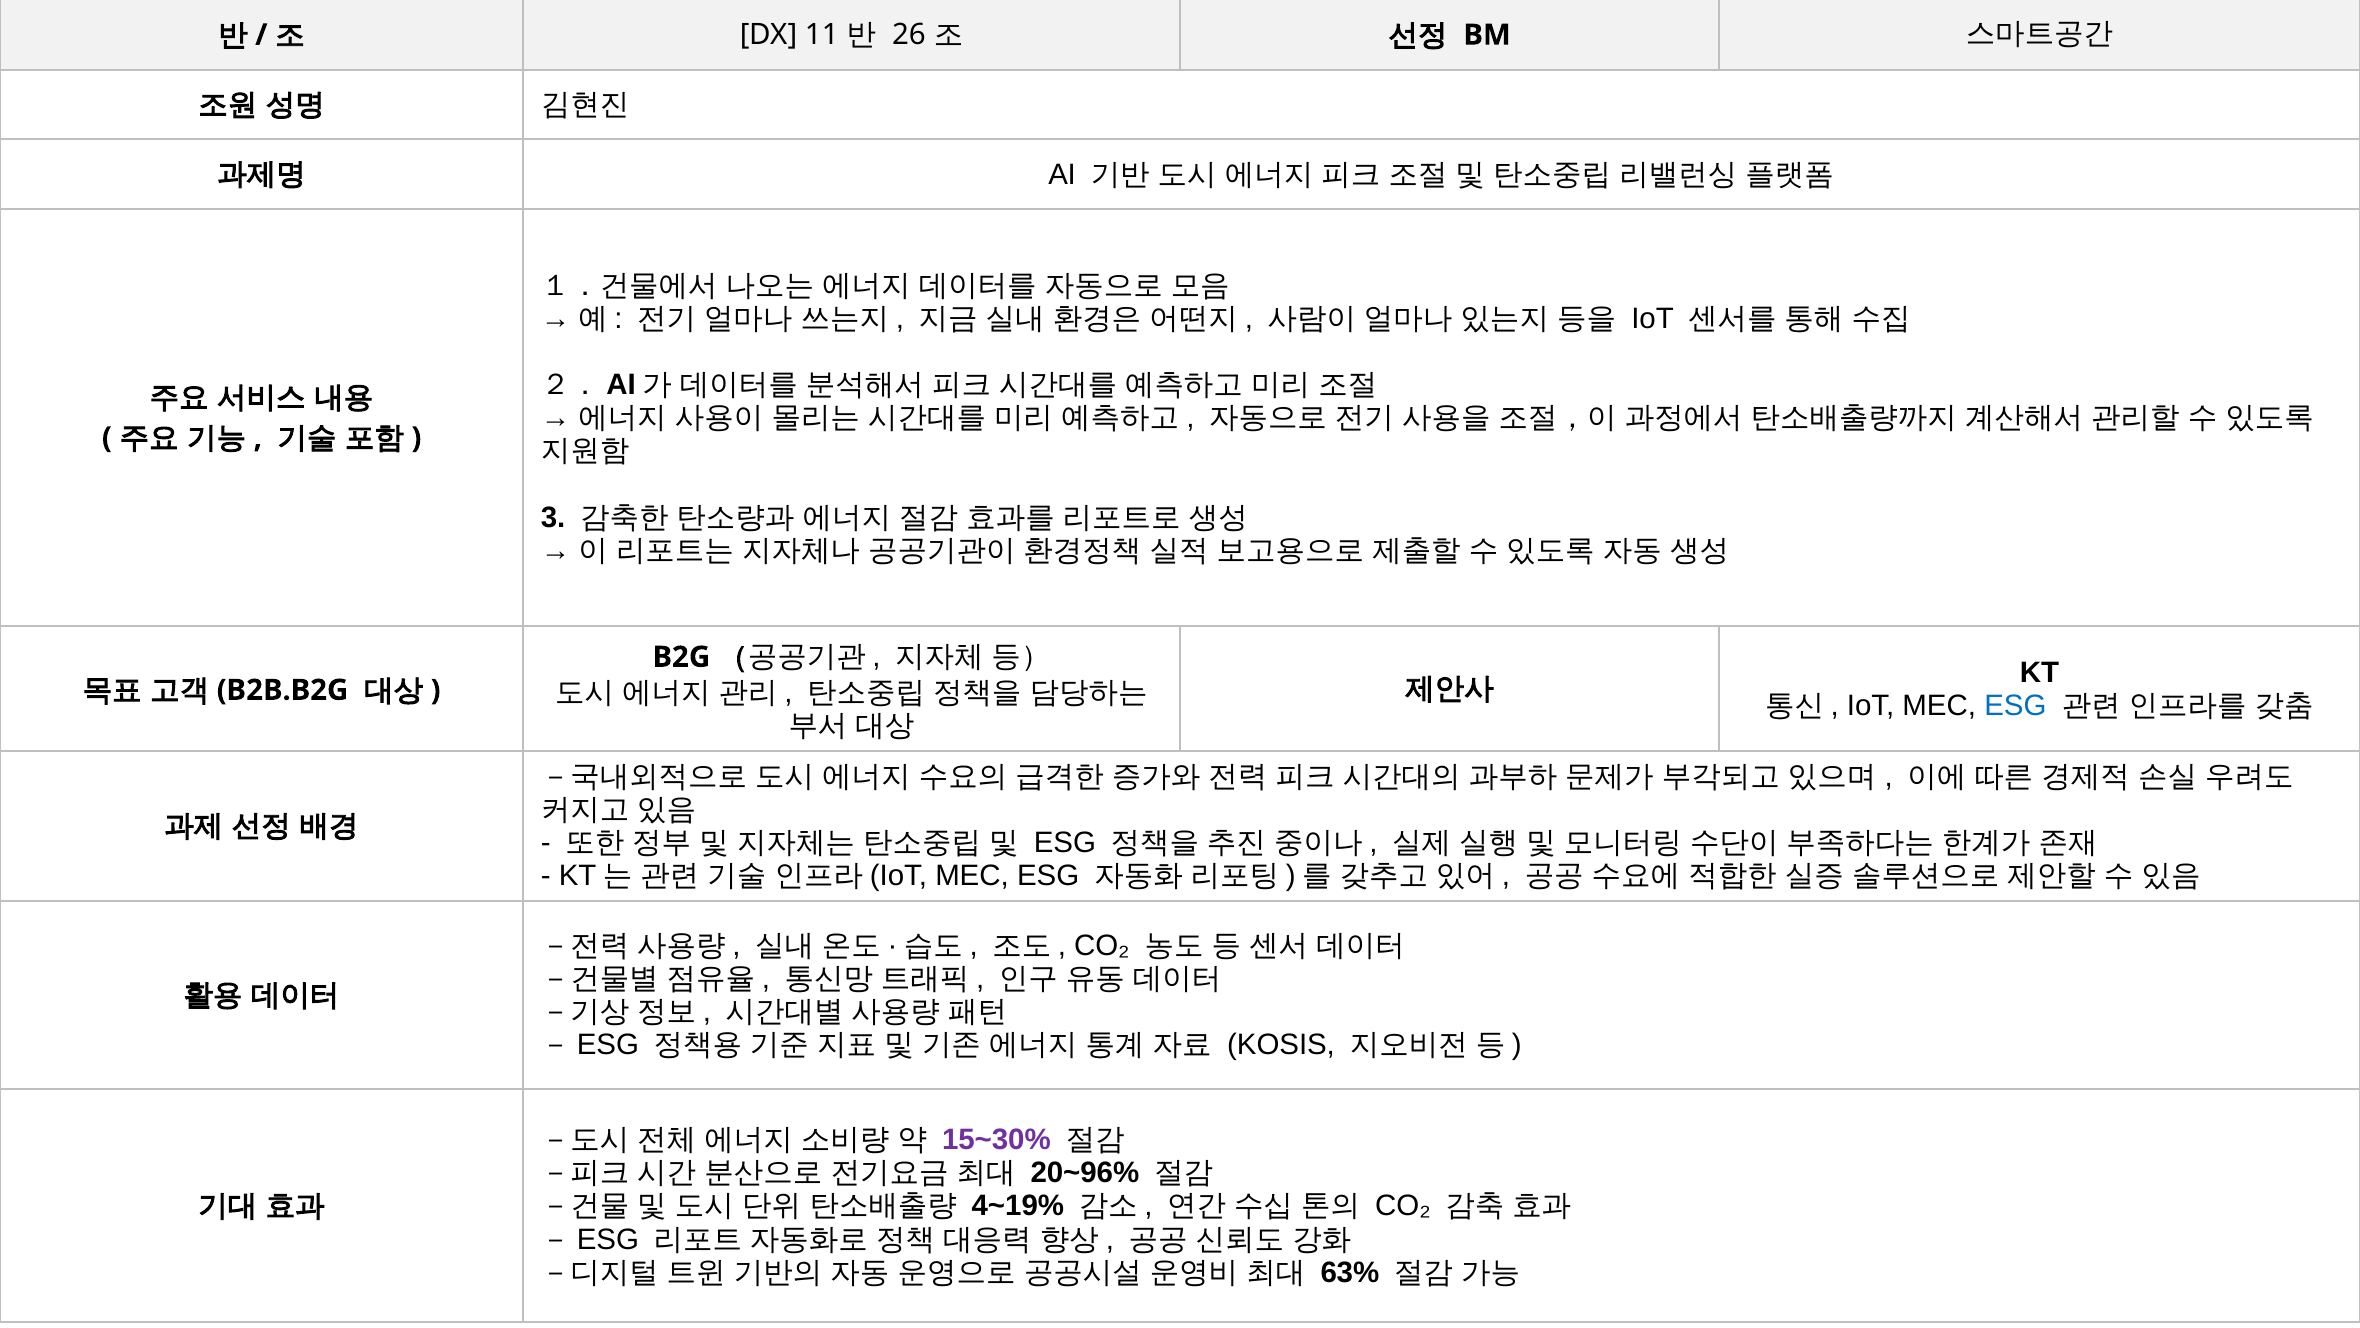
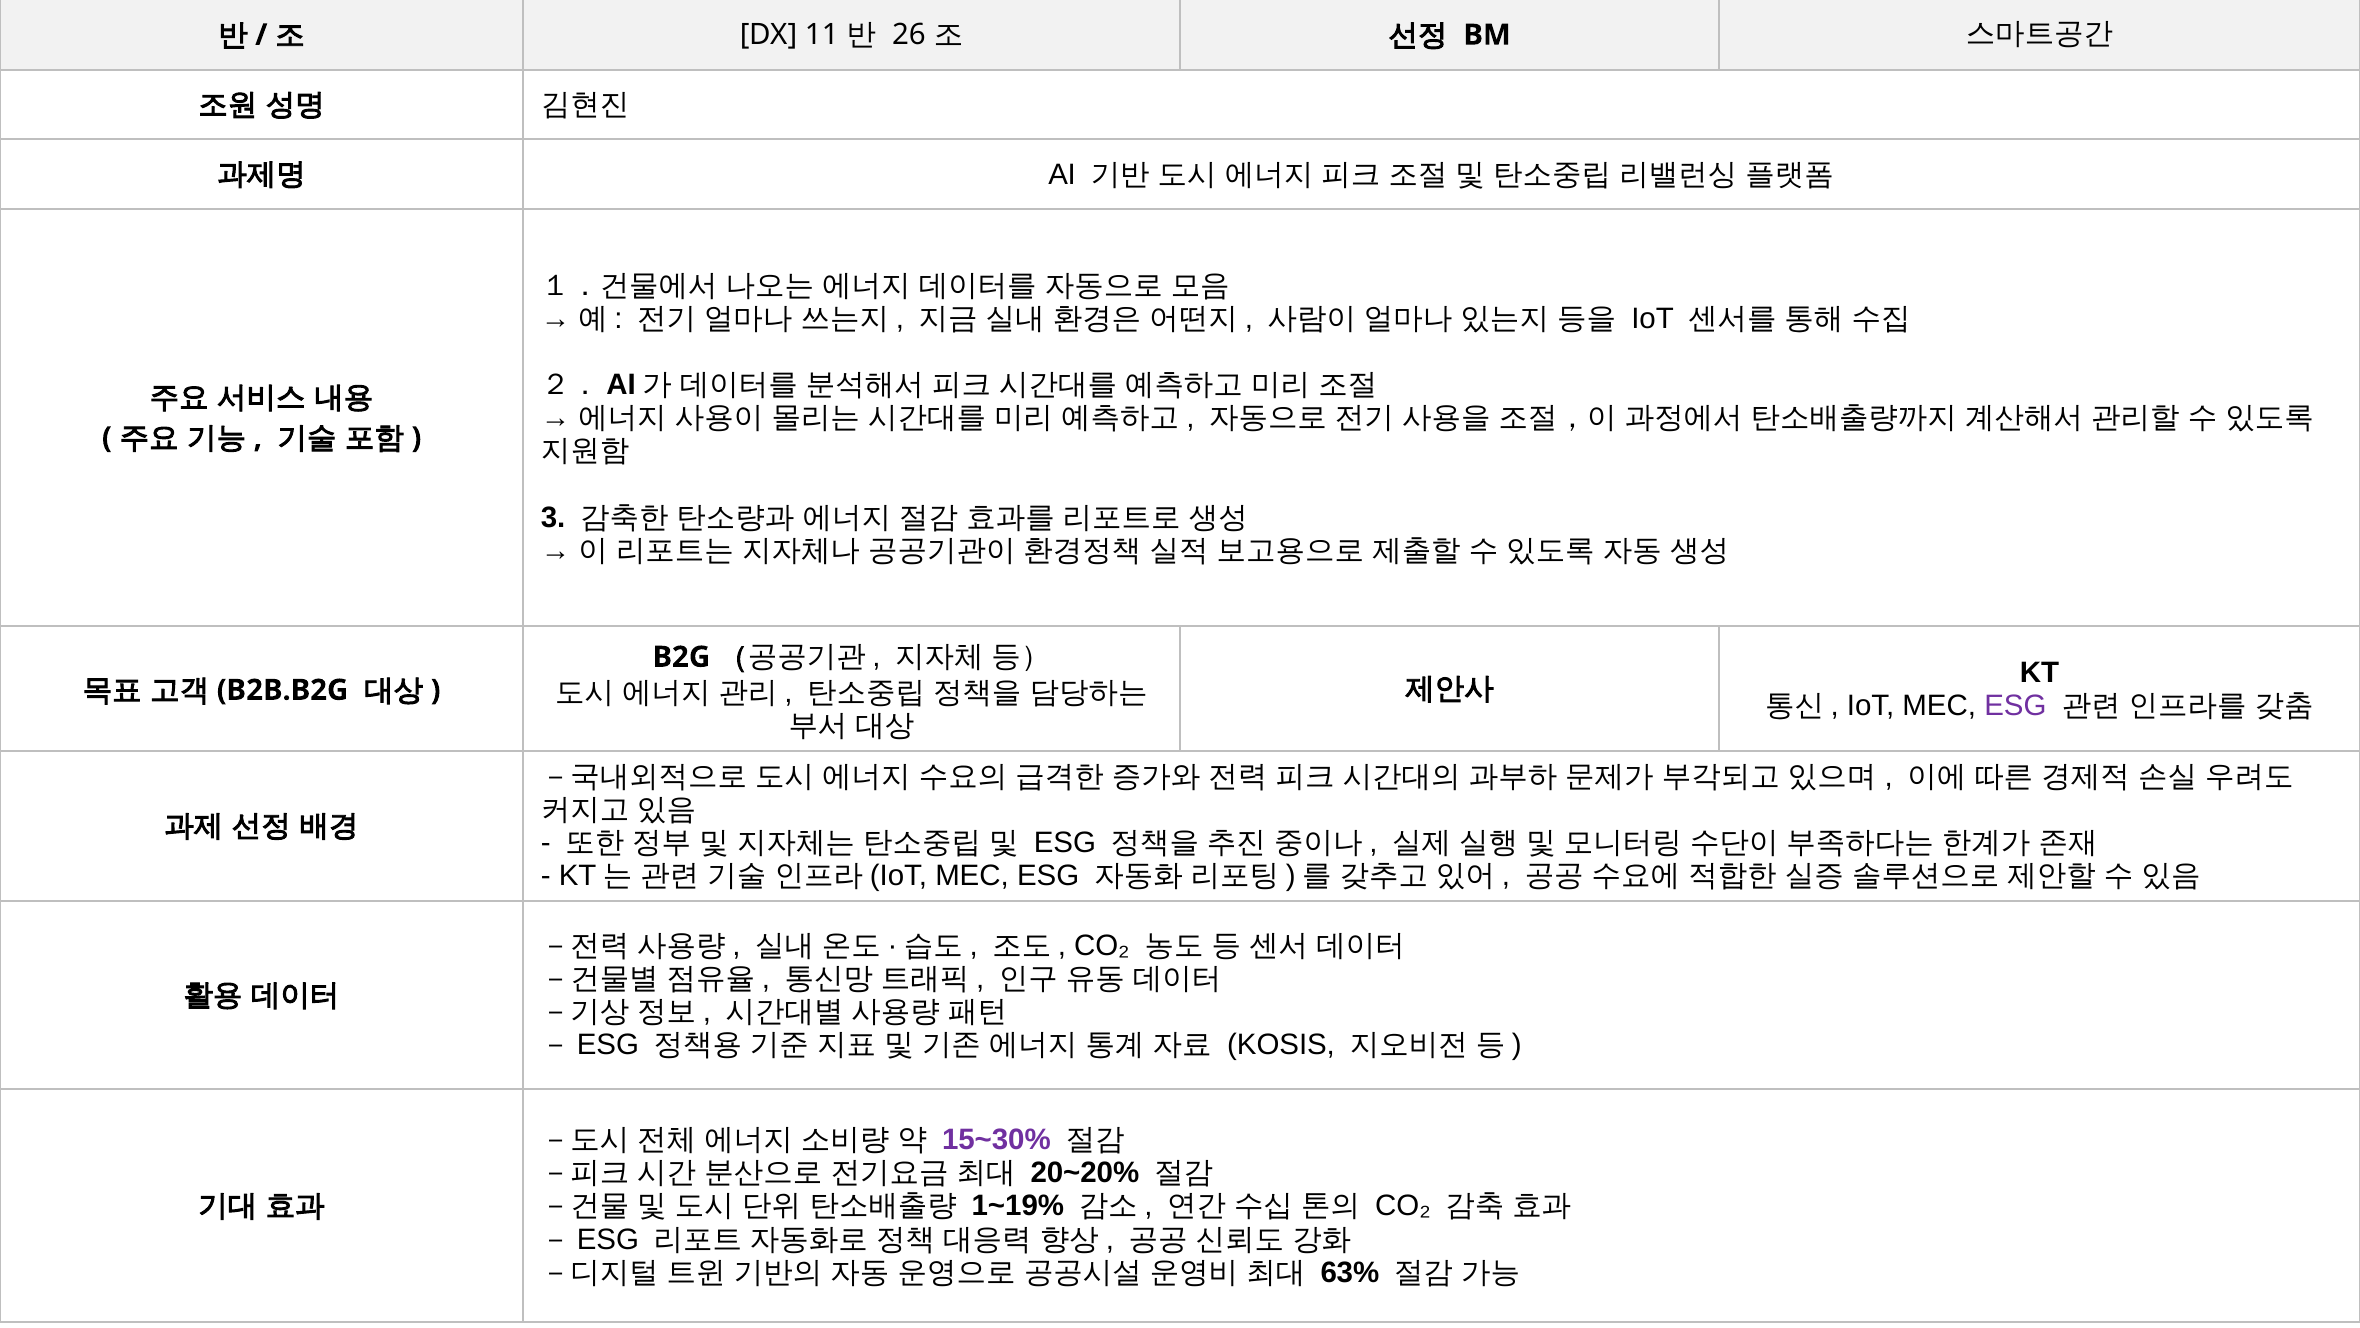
ESG at (2015, 705) colour: blue -> purple
20~96%: 20~96% -> 20~20%
4~19%: 4~19% -> 1~19%
